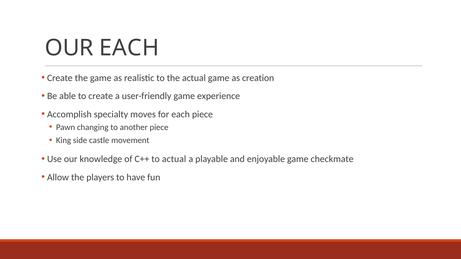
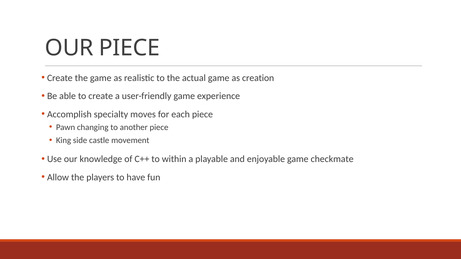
OUR EACH: EACH -> PIECE
to actual: actual -> within
